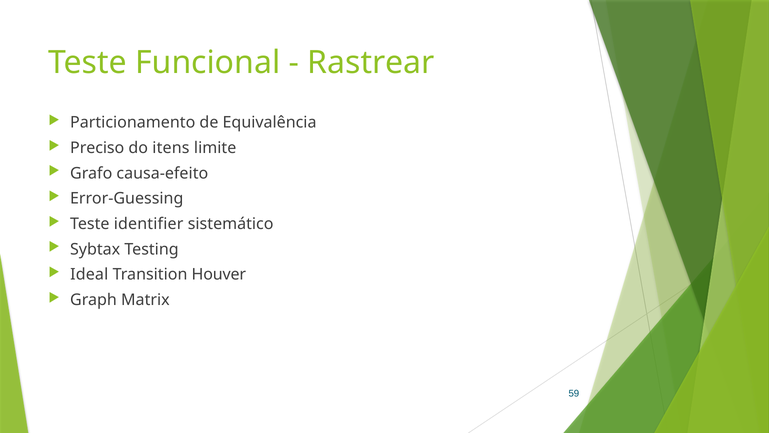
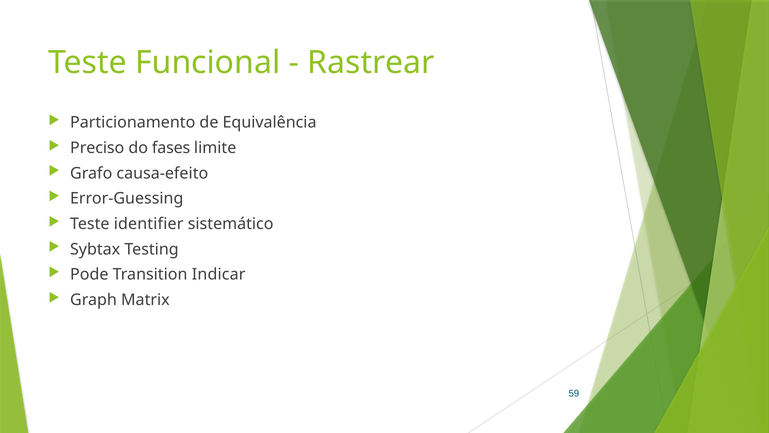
itens: itens -> fases
Ideal: Ideal -> Pode
Houver: Houver -> Indicar
